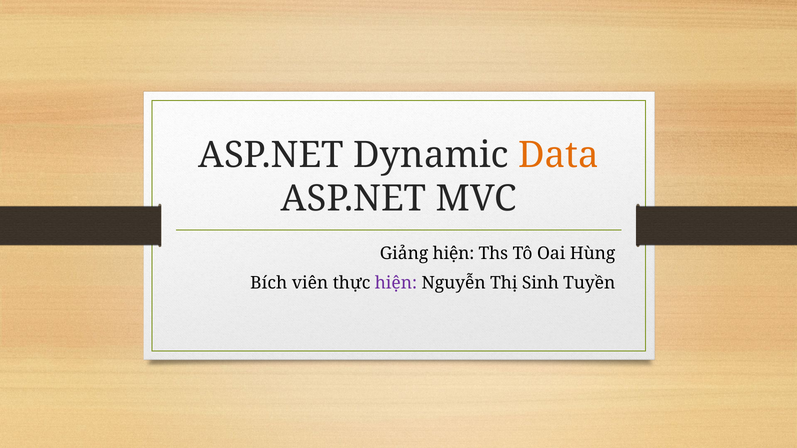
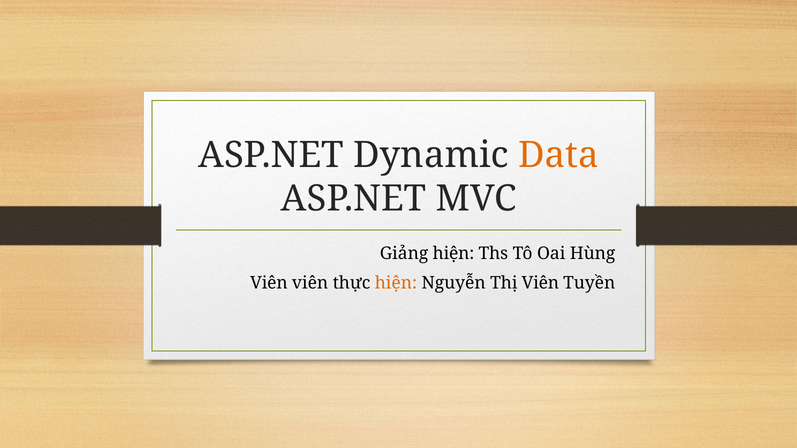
Bích at (269, 283): Bích -> Viên
hiện at (396, 283) colour: purple -> orange
Thị Sinh: Sinh -> Viên
